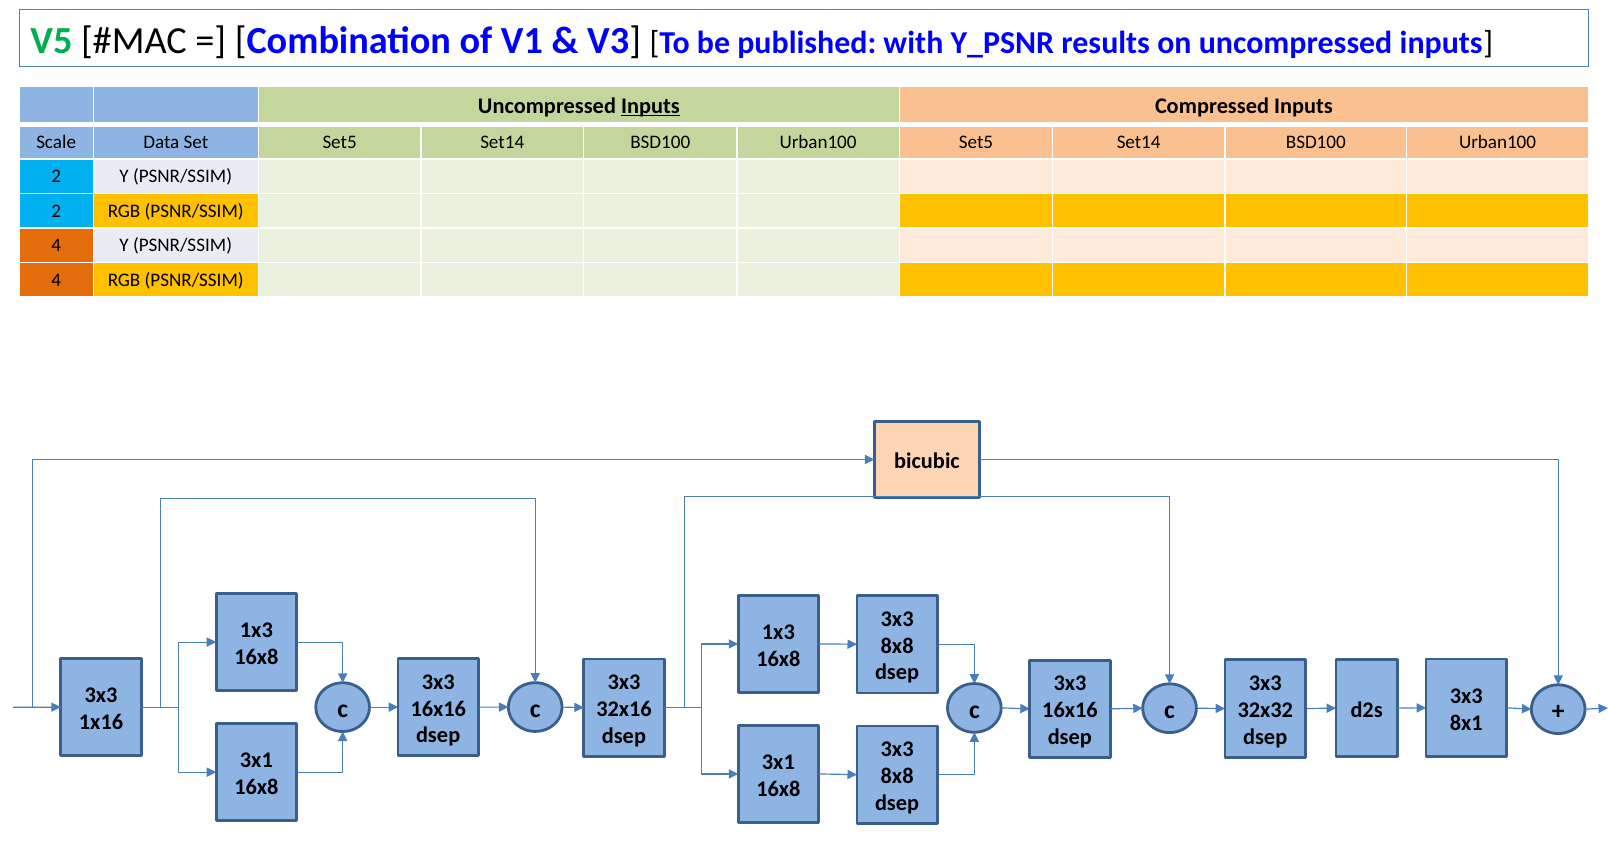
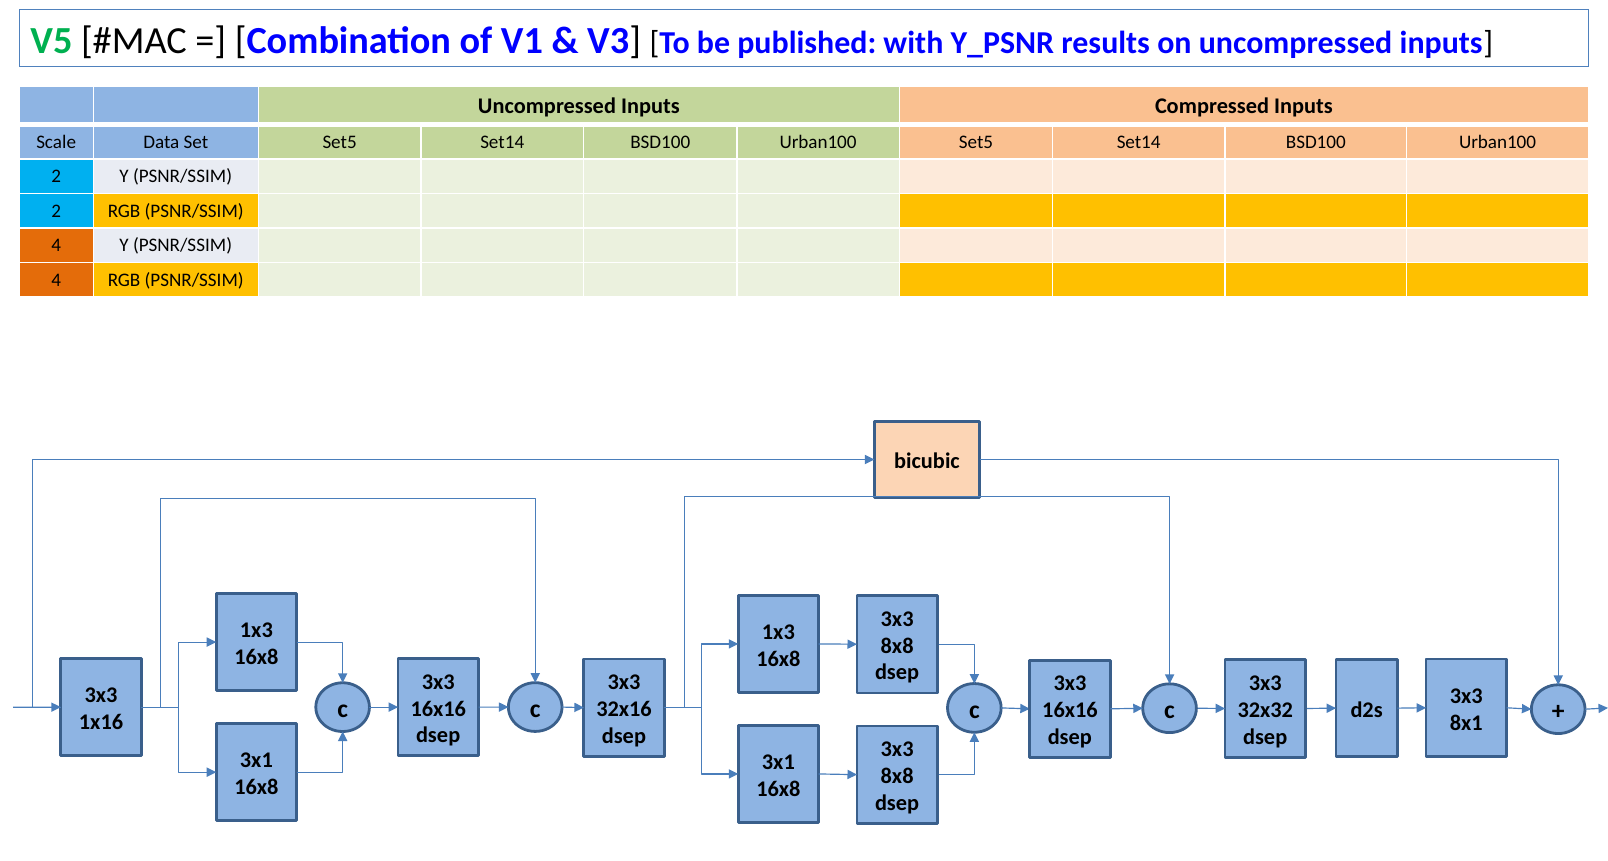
Inputs at (651, 106) underline: present -> none
